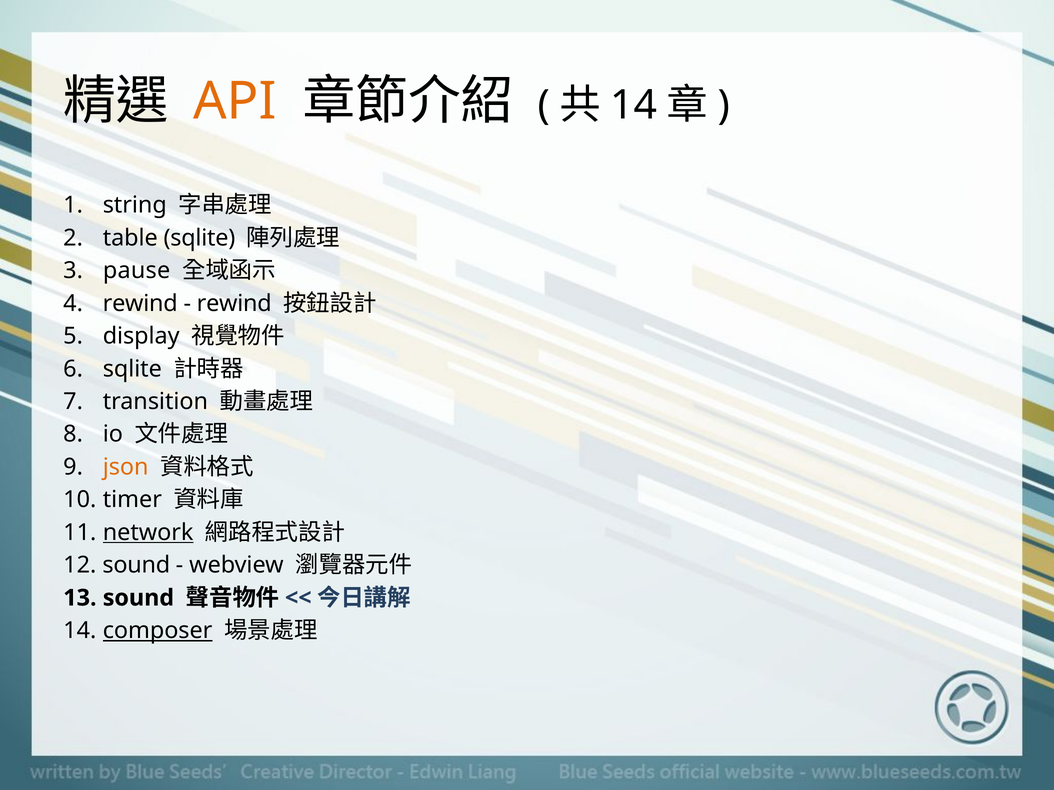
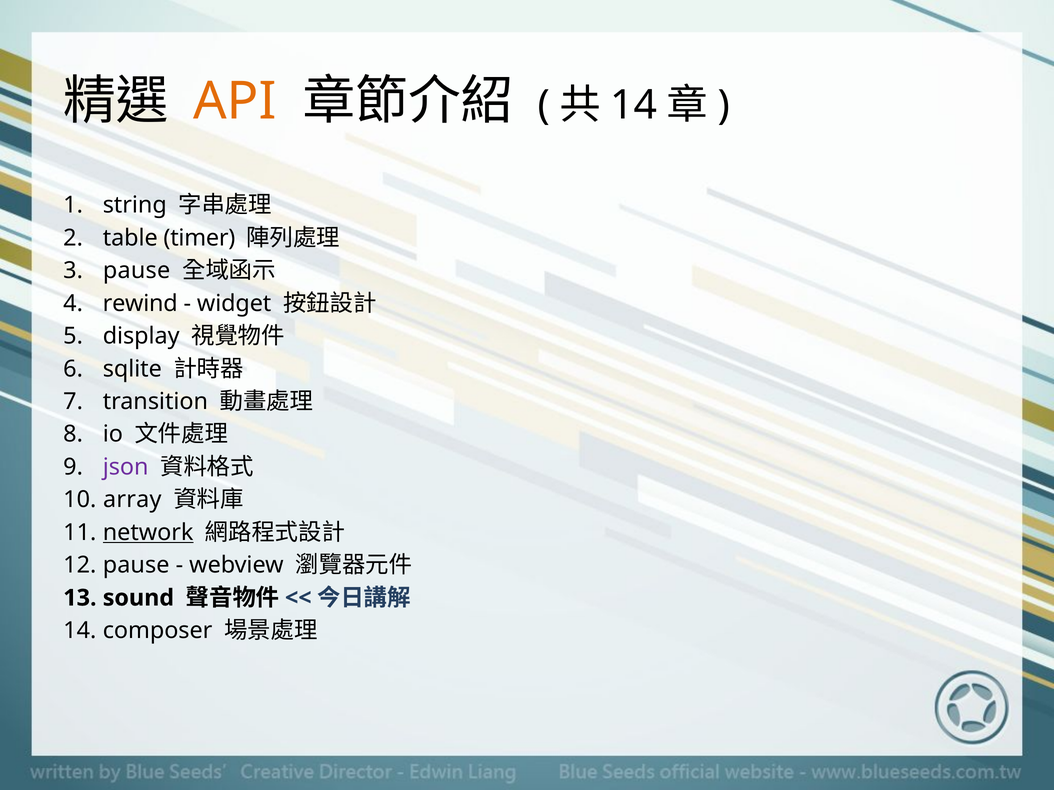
table sqlite: sqlite -> timer
rewind at (234, 304): rewind -> widget
json colour: orange -> purple
timer: timer -> array
sound at (136, 566): sound -> pause
composer underline: present -> none
